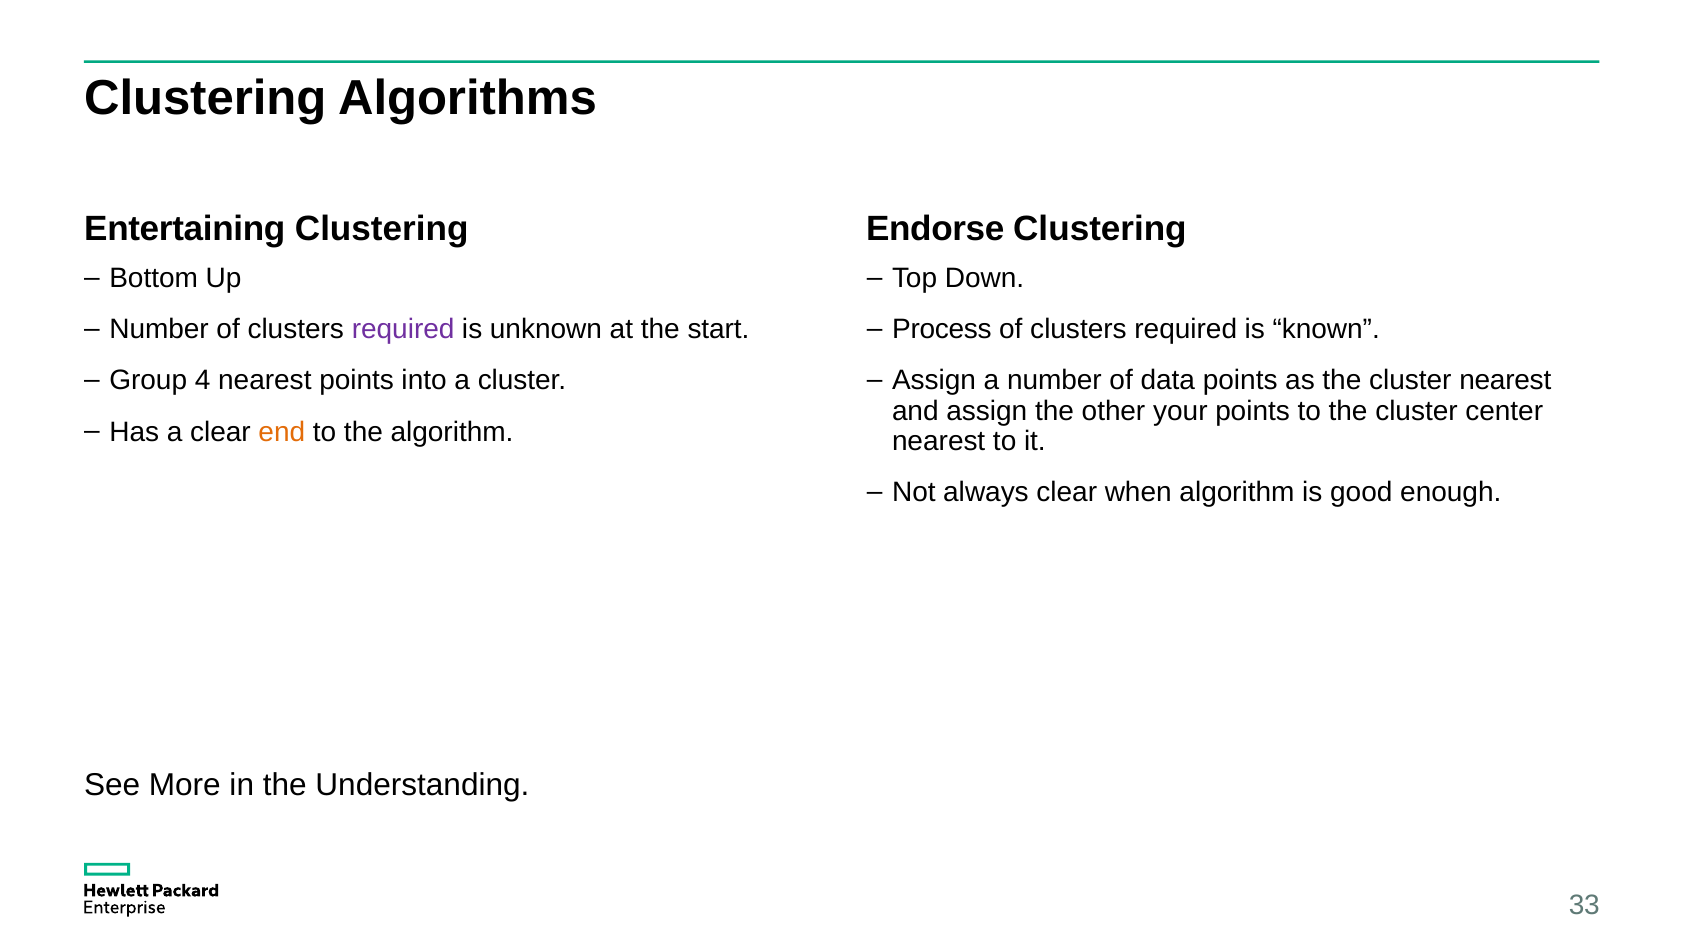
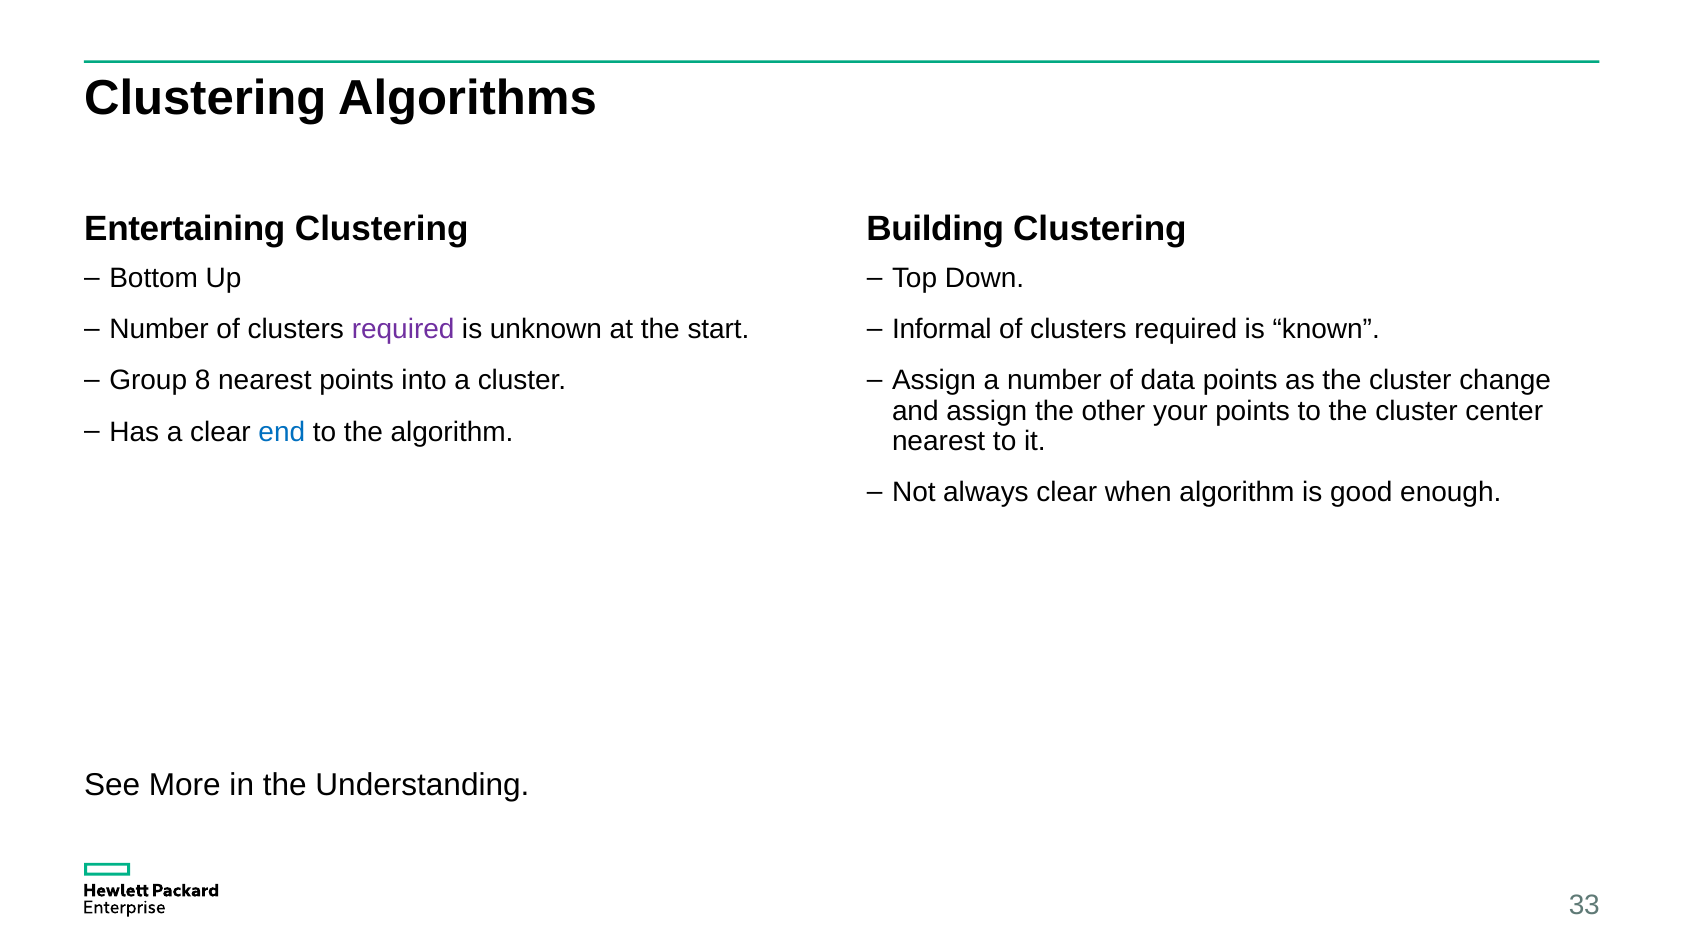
Endorse: Endorse -> Building
Process: Process -> Informal
4: 4 -> 8
cluster nearest: nearest -> change
end colour: orange -> blue
